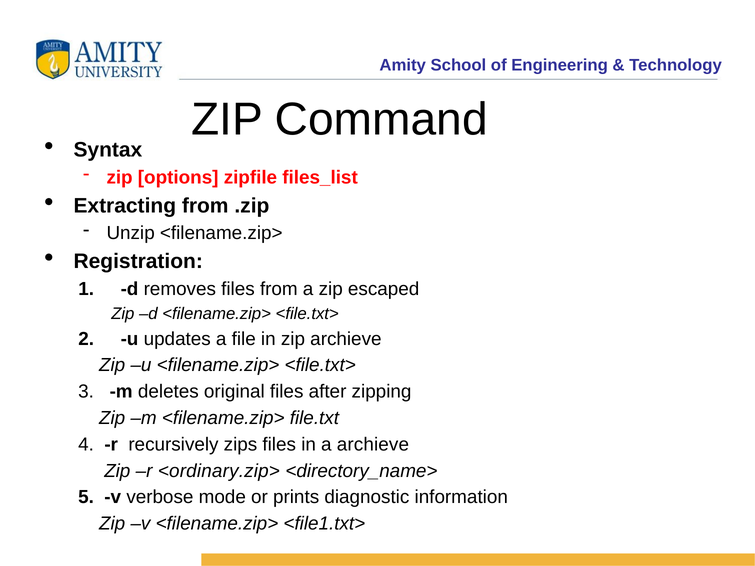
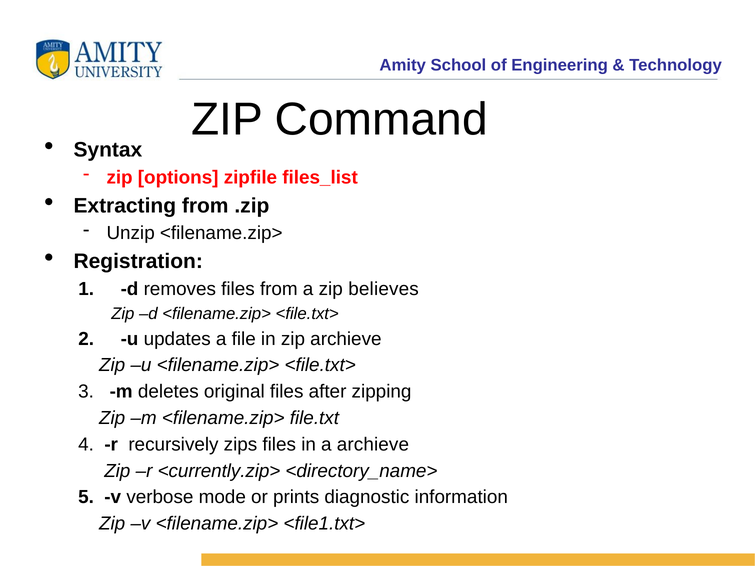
escaped: escaped -> believes
<ordinary.zip>: <ordinary.zip> -> <currently.zip>
